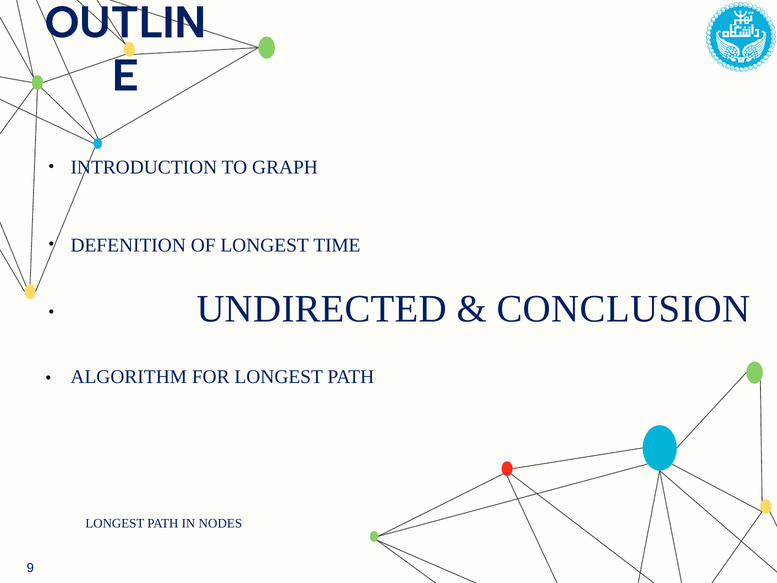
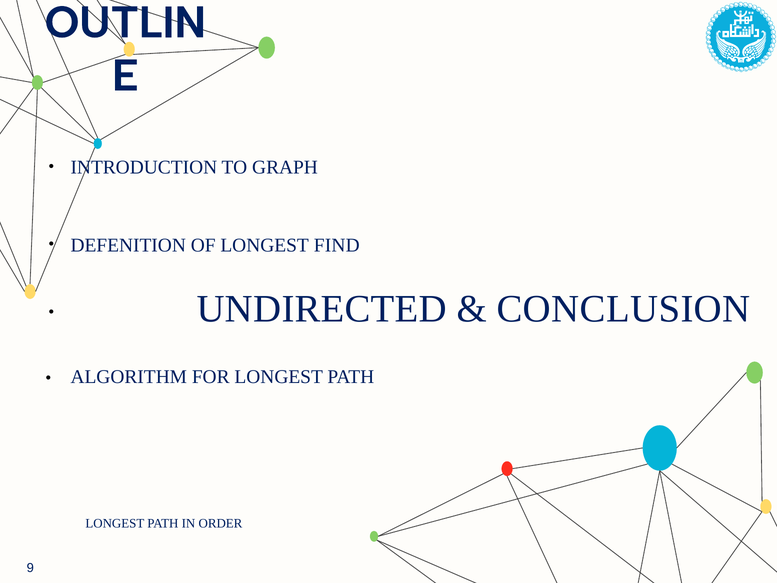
TIME: TIME -> FIND
NODES: NODES -> ORDER
